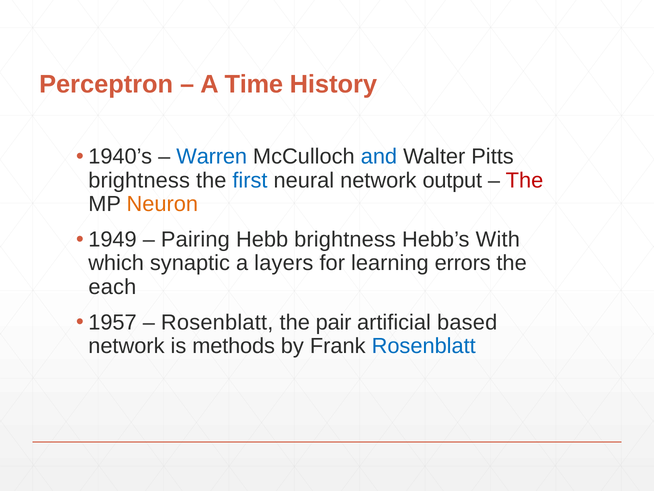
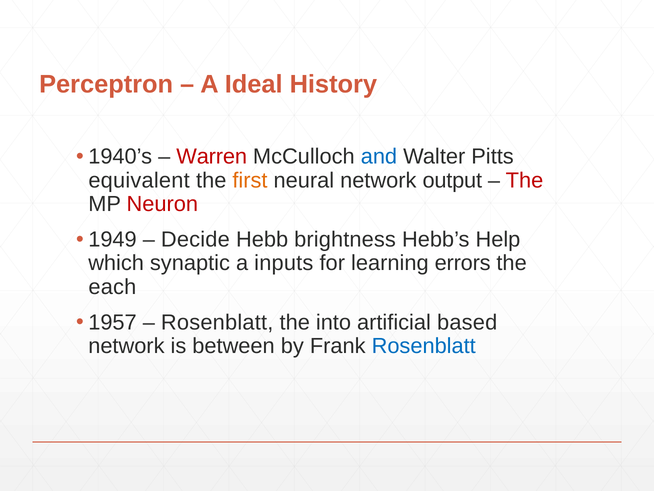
Time: Time -> Ideal
Warren colour: blue -> red
brightness at (139, 180): brightness -> equivalent
first colour: blue -> orange
Neuron colour: orange -> red
Pairing: Pairing -> Decide
With: With -> Help
layers: layers -> inputs
pair: pair -> into
methods: methods -> between
